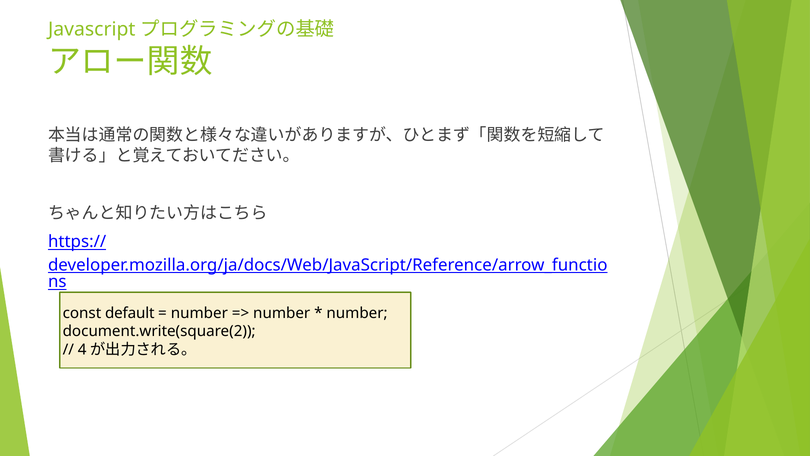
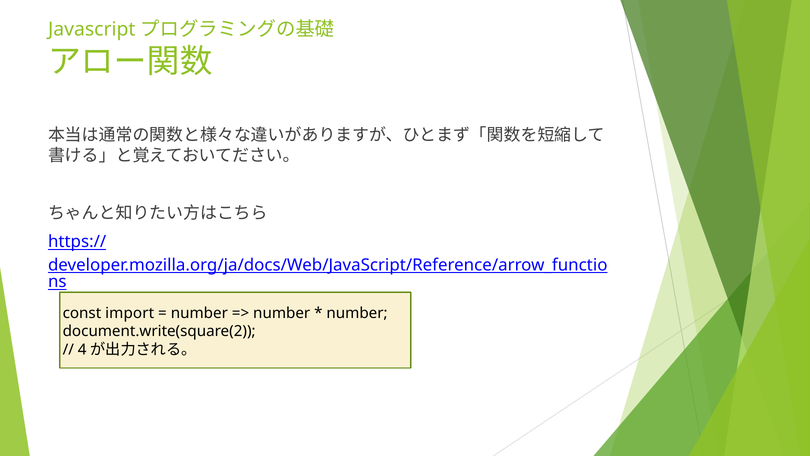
default: default -> import
